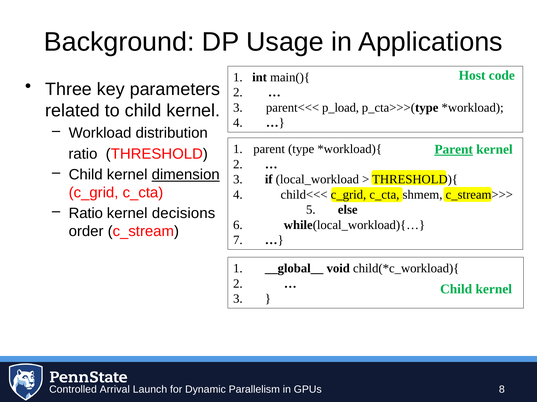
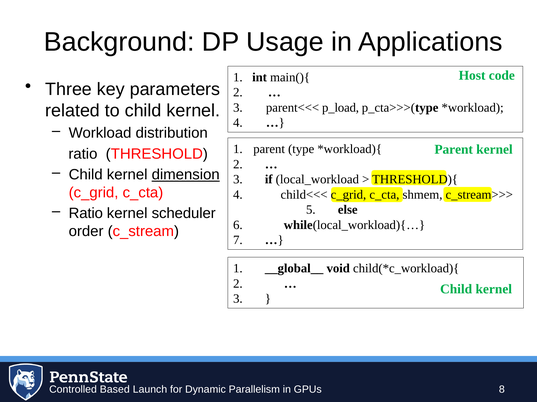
Parent at (454, 150) underline: present -> none
decisions: decisions -> scheduler
Arrival: Arrival -> Based
